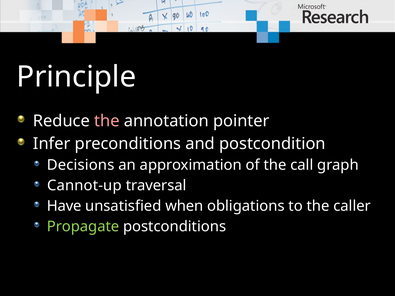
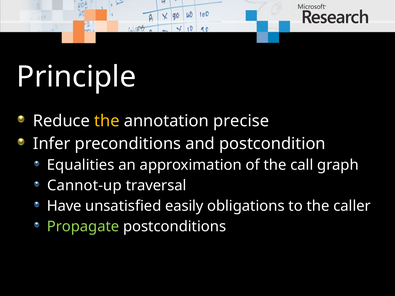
the at (107, 121) colour: pink -> yellow
pointer: pointer -> precise
Decisions: Decisions -> Equalities
when: when -> easily
